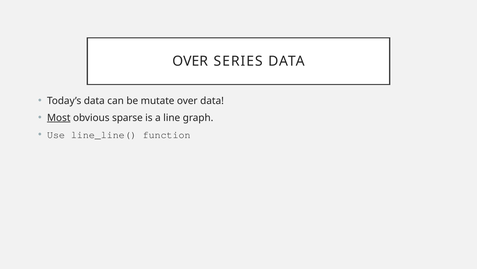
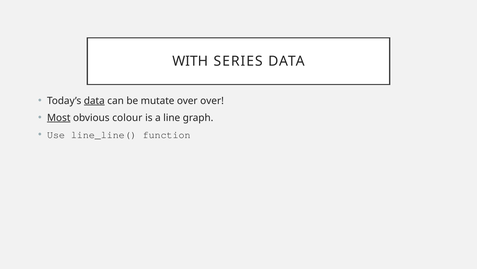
OVER at (190, 61): OVER -> WITH
data at (94, 101) underline: none -> present
over data: data -> over
sparse: sparse -> colour
